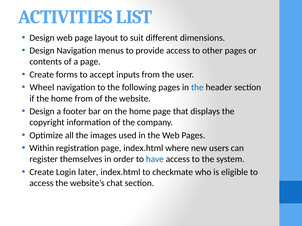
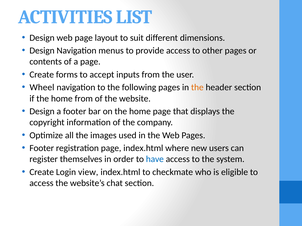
the at (197, 88) colour: blue -> orange
Within at (42, 148): Within -> Footer
later: later -> view
